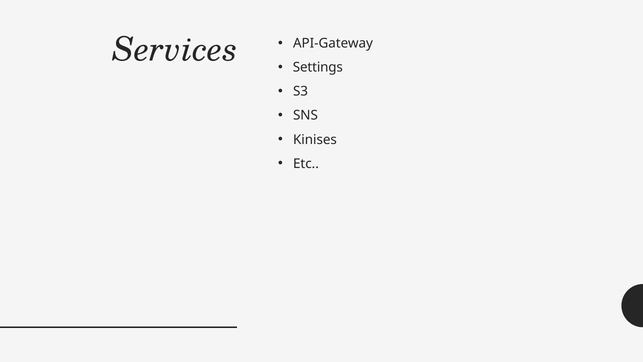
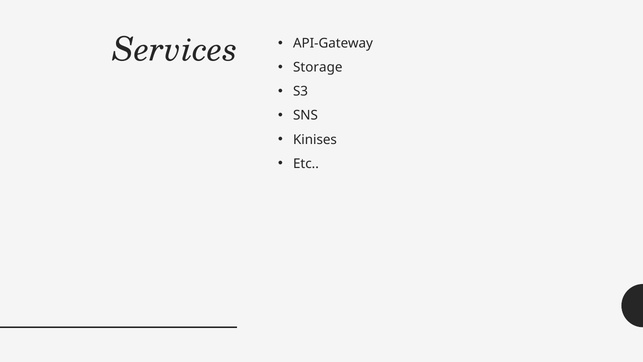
Settings: Settings -> Storage
